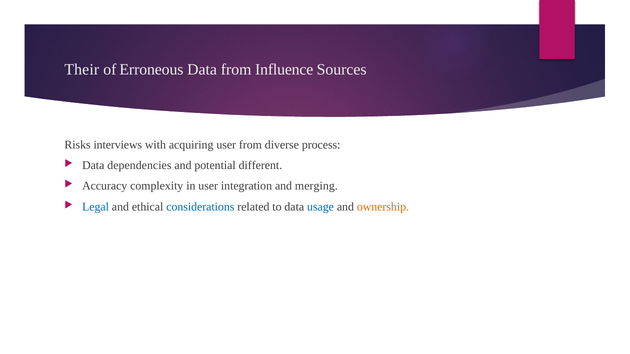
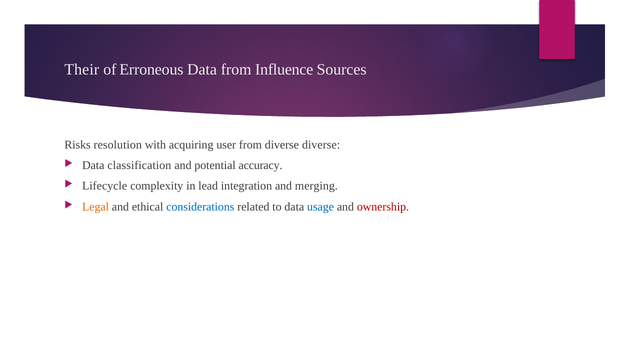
interviews: interviews -> resolution
diverse process: process -> diverse
dependencies: dependencies -> classification
different: different -> accuracy
Accuracy: Accuracy -> Lifecycle
in user: user -> lead
Legal colour: blue -> orange
ownership colour: orange -> red
